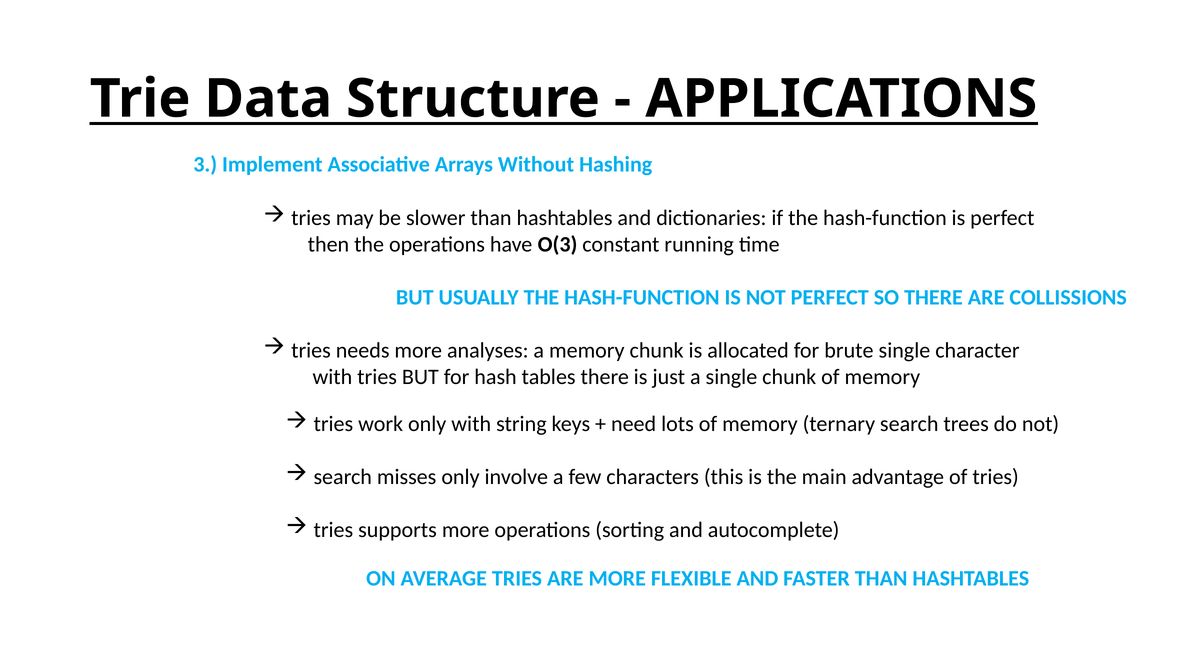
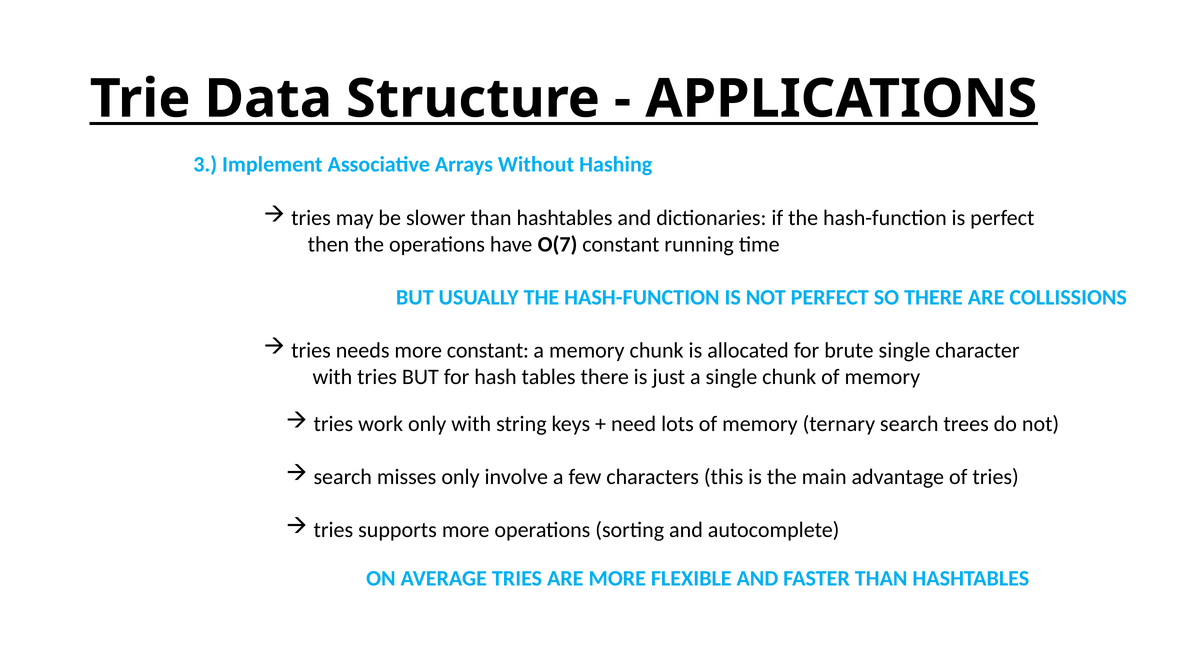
O(3: O(3 -> O(7
more analyses: analyses -> constant
